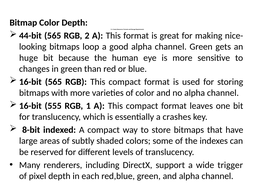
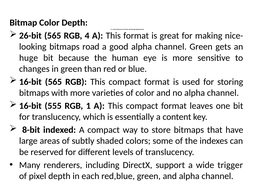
44-bit: 44-bit -> 26-bit
2: 2 -> 4
loop: loop -> road
crashes: crashes -> content
